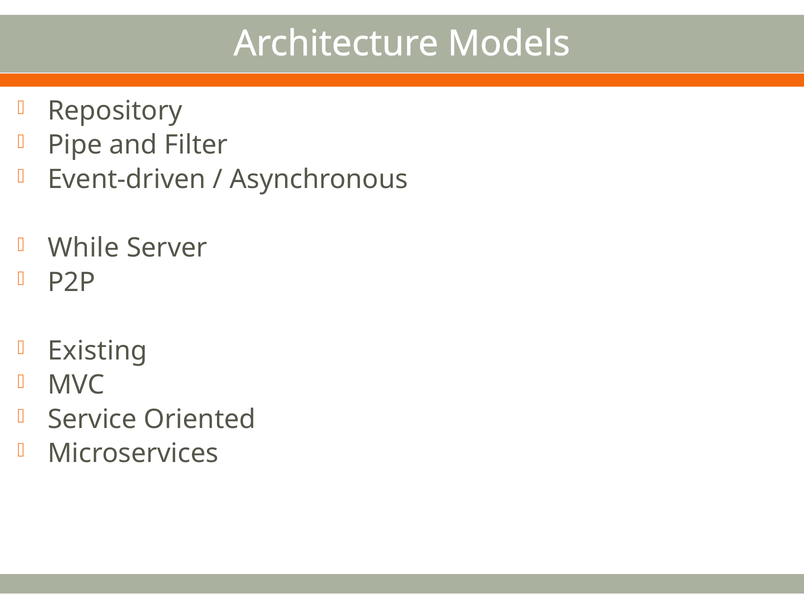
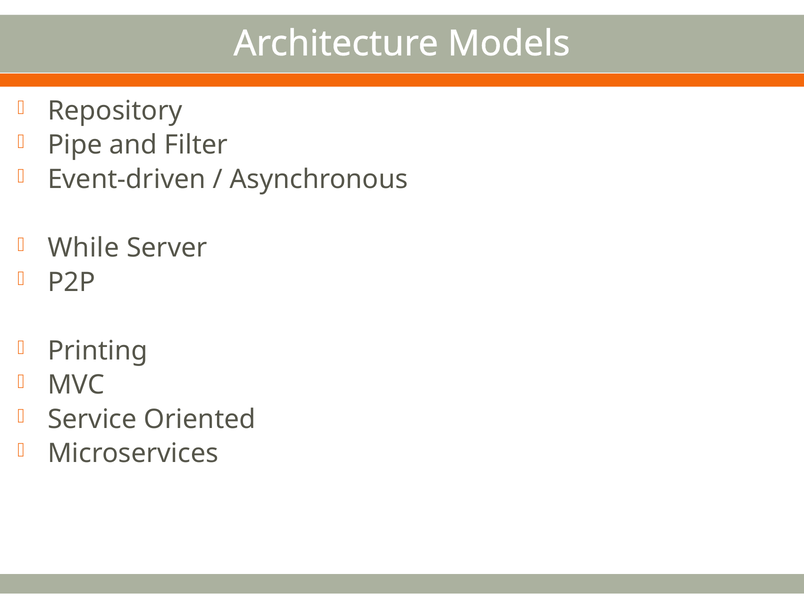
Existing: Existing -> Printing
